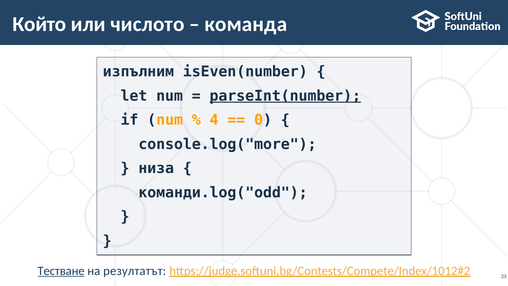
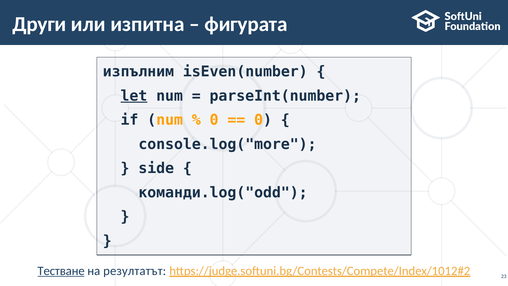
Който: Който -> Други
числото: числото -> изпитна
команда: команда -> фигурата
let underline: none -> present
parseInt(number underline: present -> none
4 at (214, 120): 4 -> 0
низа: низа -> side
